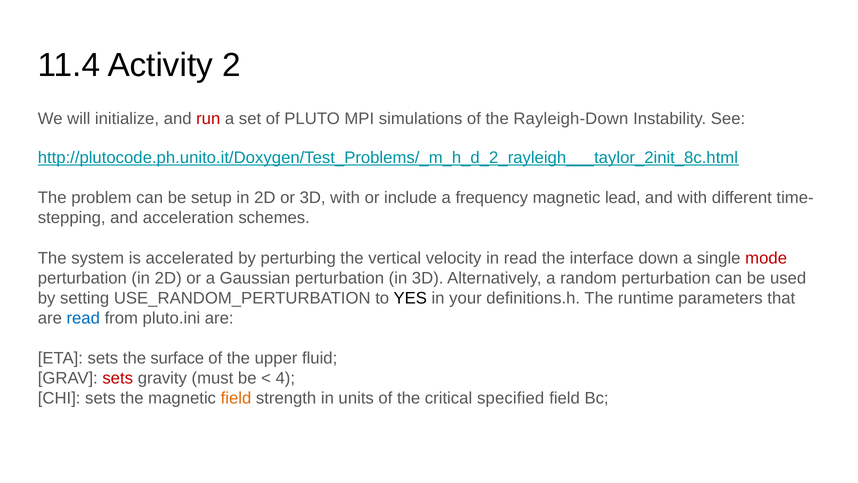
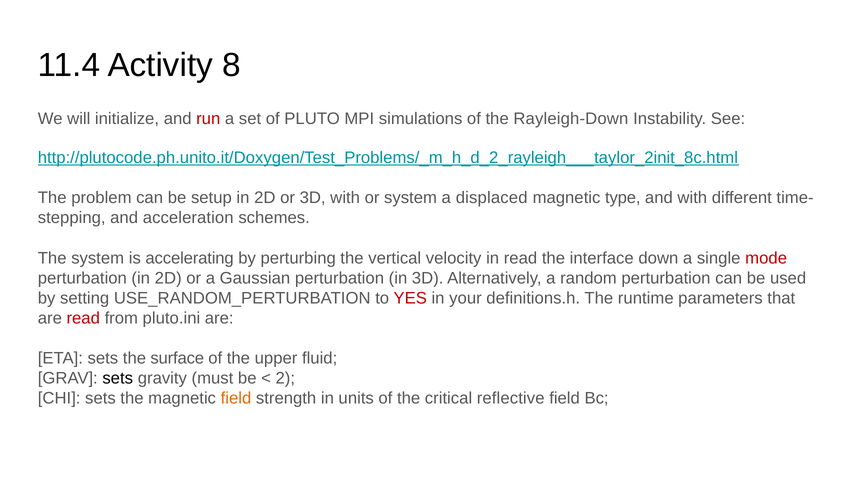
2: 2 -> 8
or include: include -> system
frequency: frequency -> displaced
lead: lead -> type
accelerated: accelerated -> accelerating
YES colour: black -> red
read at (83, 318) colour: blue -> red
sets at (118, 378) colour: red -> black
4: 4 -> 2
specified: specified -> reflective
